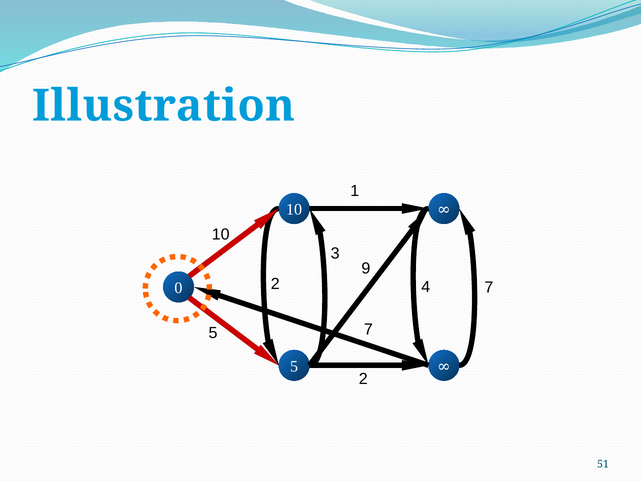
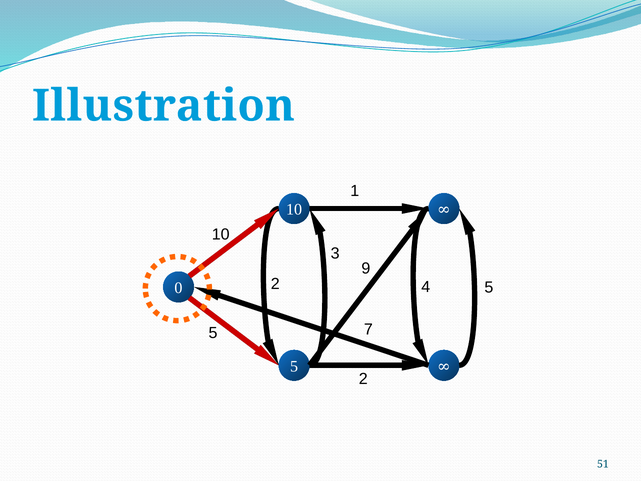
4 7: 7 -> 5
